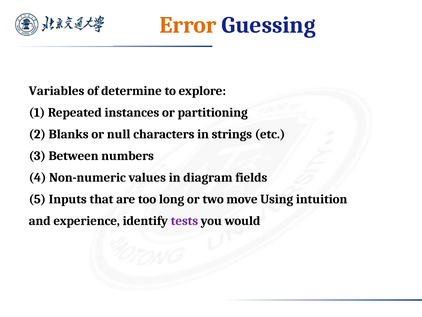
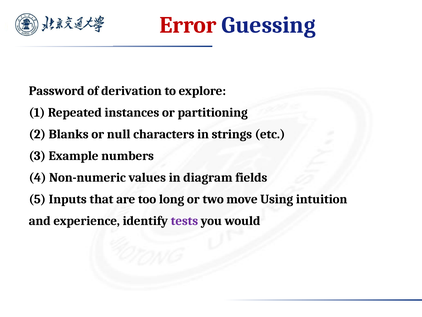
Error colour: orange -> red
Variables: Variables -> Password
determine: determine -> derivation
Between: Between -> Example
